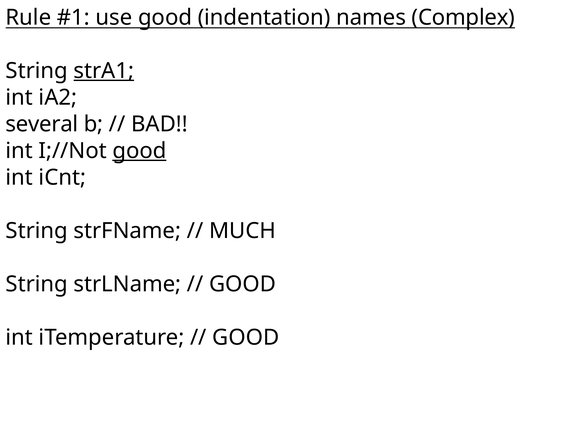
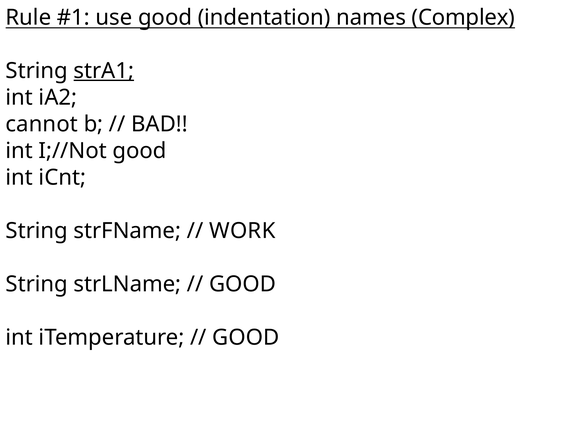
several: several -> cannot
good at (140, 151) underline: present -> none
MUCH: MUCH -> WORK
